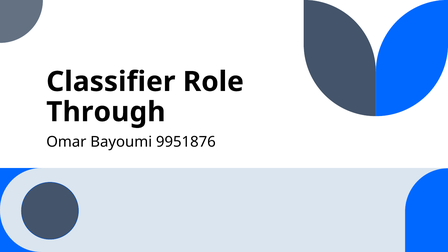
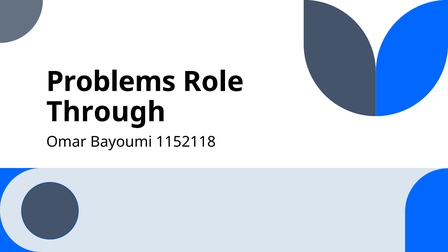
Classifier: Classifier -> Problems
9951876: 9951876 -> 1152118
